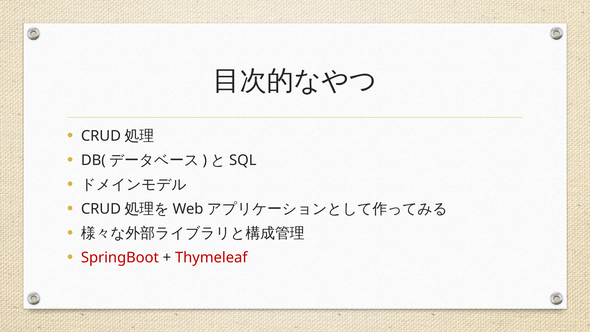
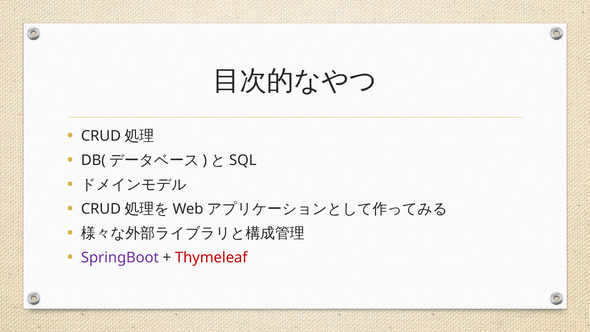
SpringBoot colour: red -> purple
